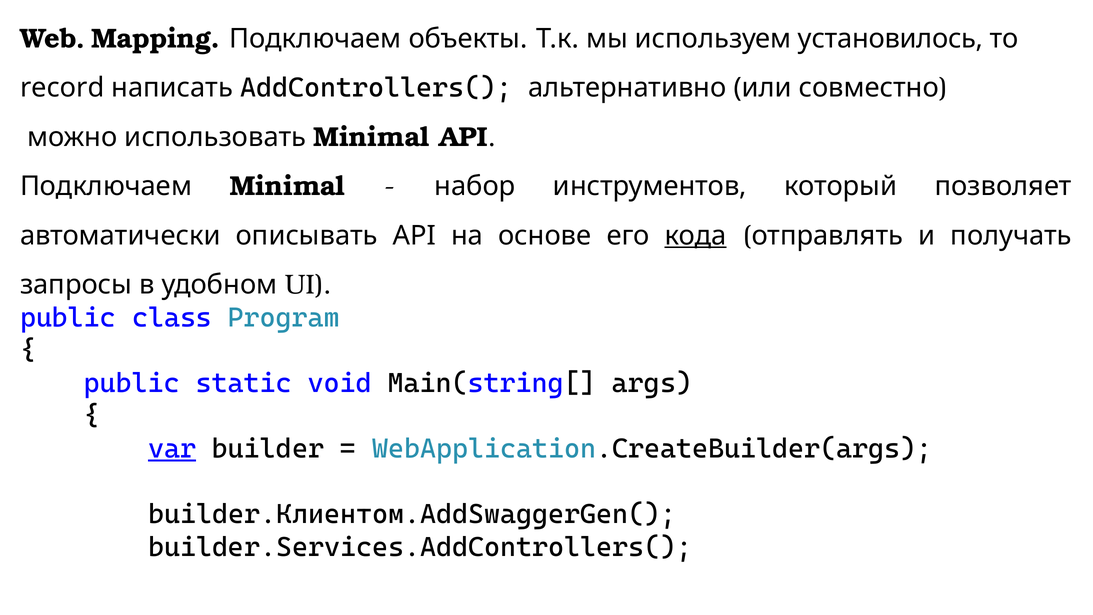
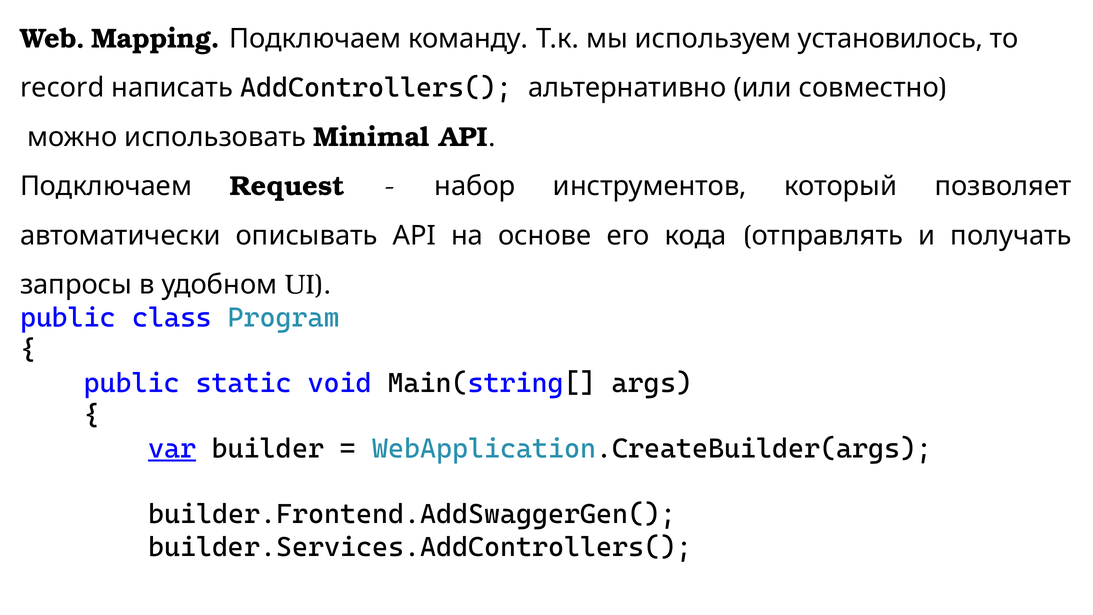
объекты: объекты -> команду
Подключаем Minimal: Minimal -> Request
кода underline: present -> none
builder.Клиентом.AddSwaggerGen(: builder.Клиентом.AddSwaggerGen( -> builder.Frontend.AddSwaggerGen(
